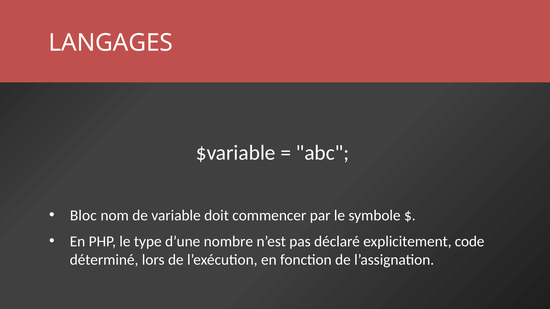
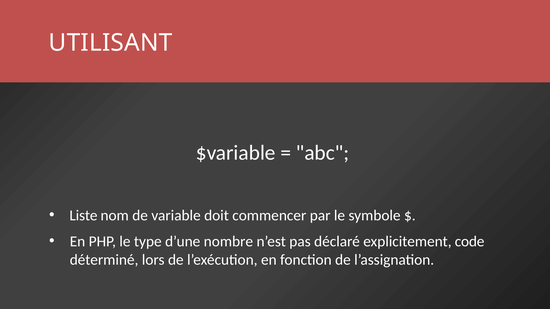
LANGAGES: LANGAGES -> UTILISANT
Bloc: Bloc -> Liste
